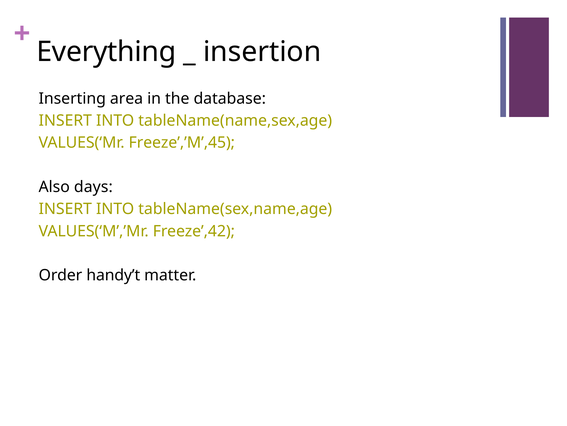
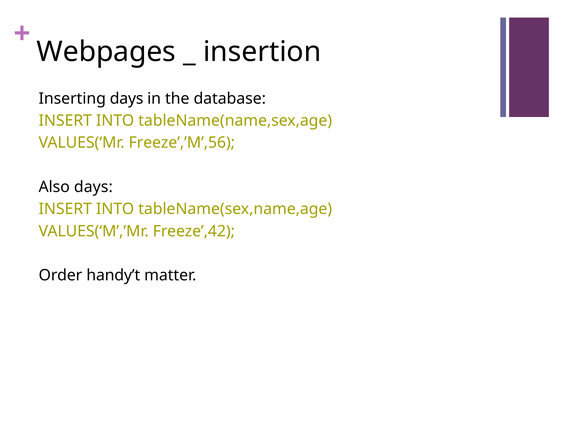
Everything: Everything -> Webpages
Inserting area: area -> days
Freeze’,’M’,45: Freeze’,’M’,45 -> Freeze’,’M’,56
